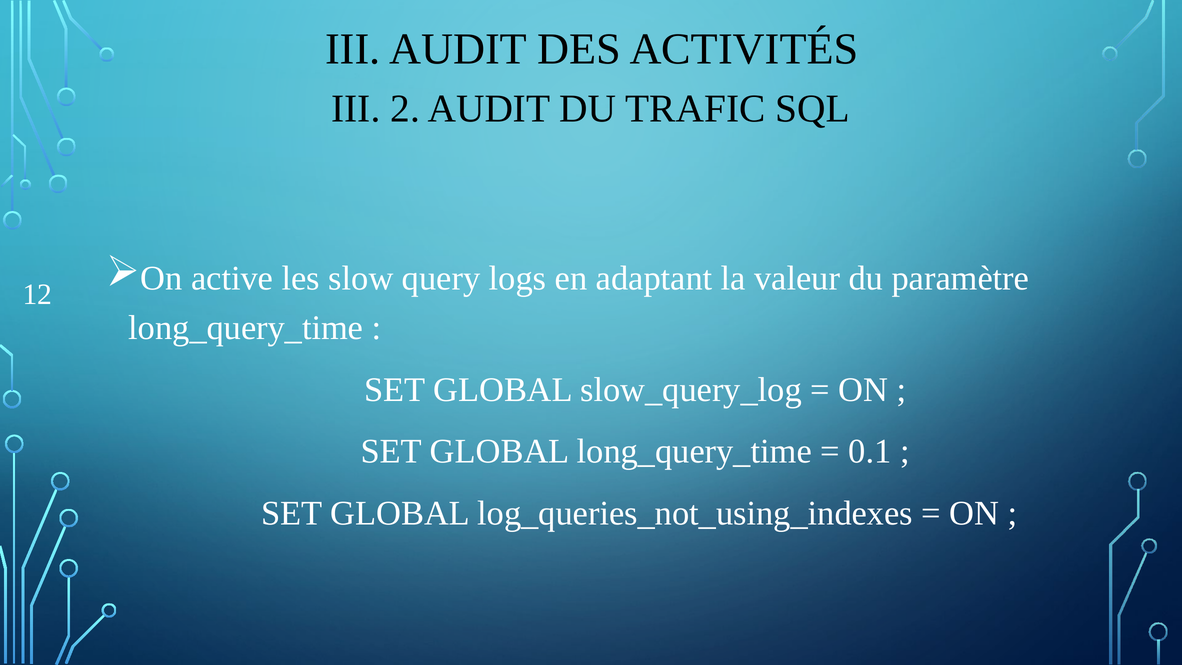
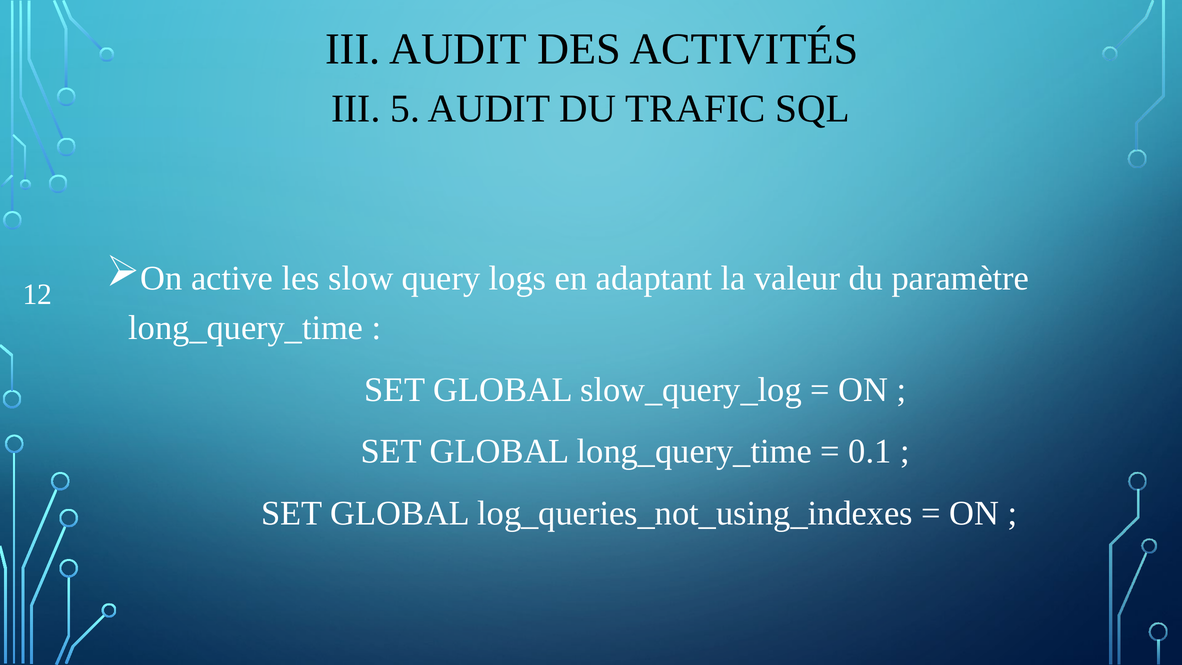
2: 2 -> 5
